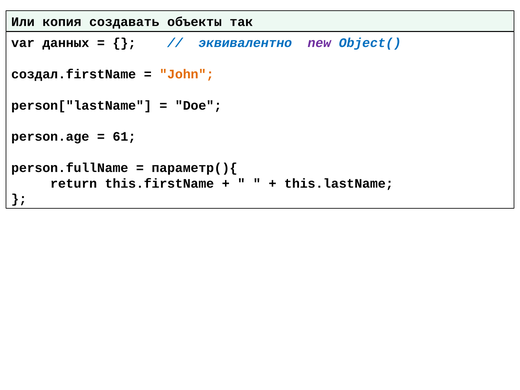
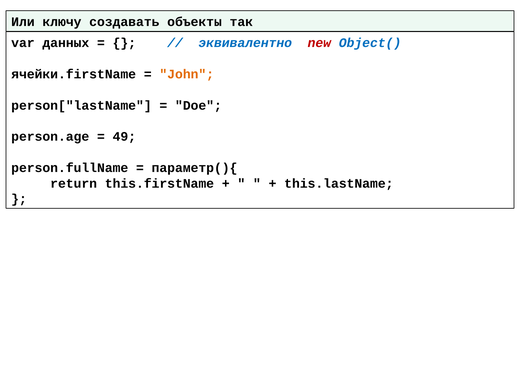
копия: копия -> ключу
new colour: purple -> red
создал.firstName: создал.firstName -> ячейки.firstName
61: 61 -> 49
